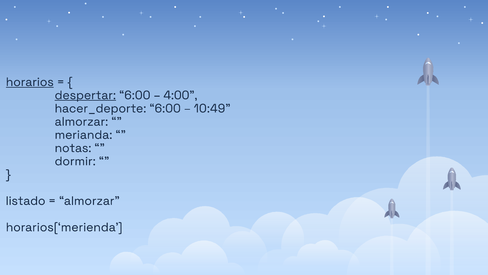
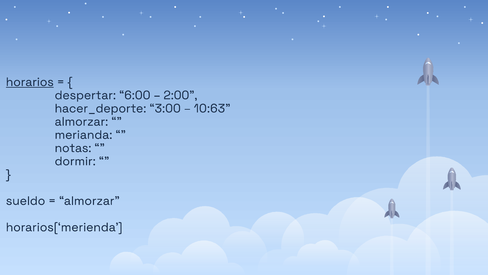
despertar underline: present -> none
4:00: 4:00 -> 2:00
hacer_deporte 6:00: 6:00 -> 3:00
10:49: 10:49 -> 10:63
listado: listado -> sueldo
